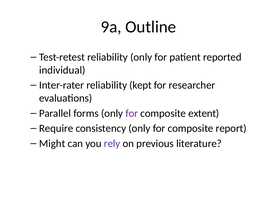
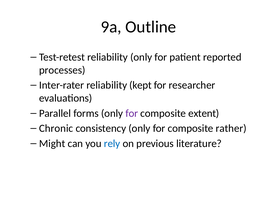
individual: individual -> processes
Require: Require -> Chronic
report: report -> rather
rely colour: purple -> blue
